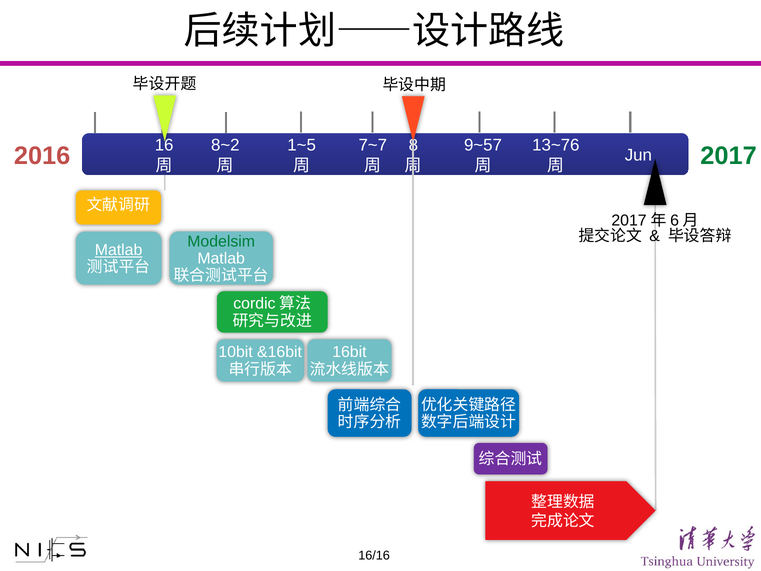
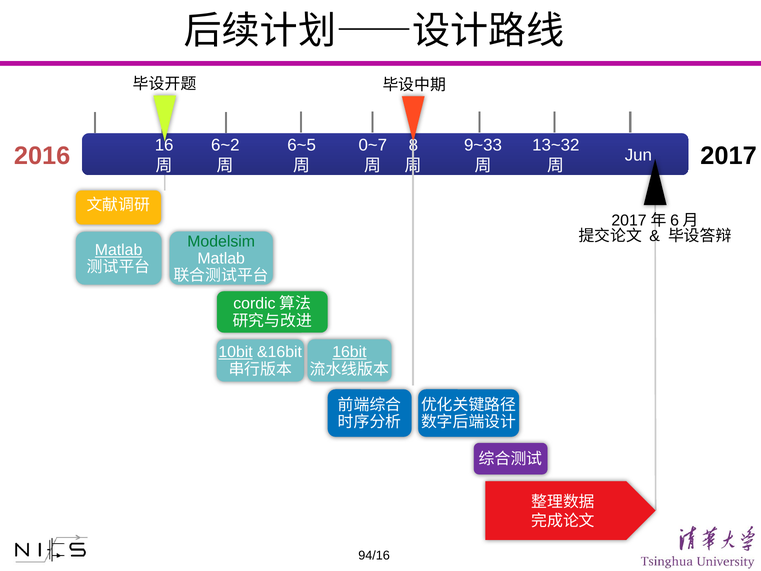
1~5: 1~5 -> 6~5
7~7: 7~7 -> 0~7
9~57: 9~57 -> 9~33
13~76: 13~76 -> 13~32
8~2: 8~2 -> 6~2
2017 colour: green -> black
10bit underline: none -> present
16bit underline: none -> present
16/16: 16/16 -> 94/16
